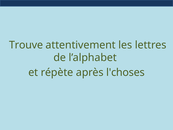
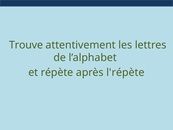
l'choses: l'choses -> l'répète
